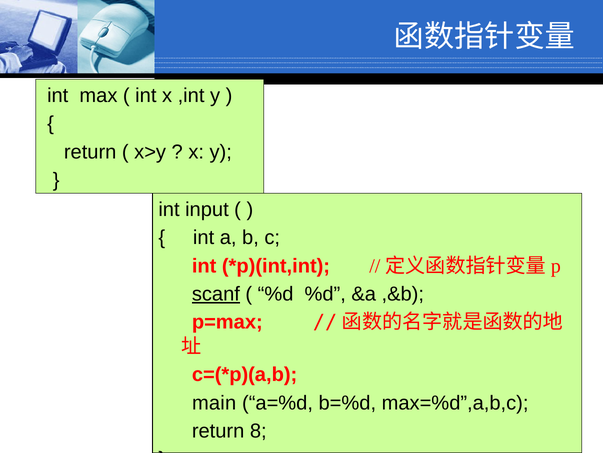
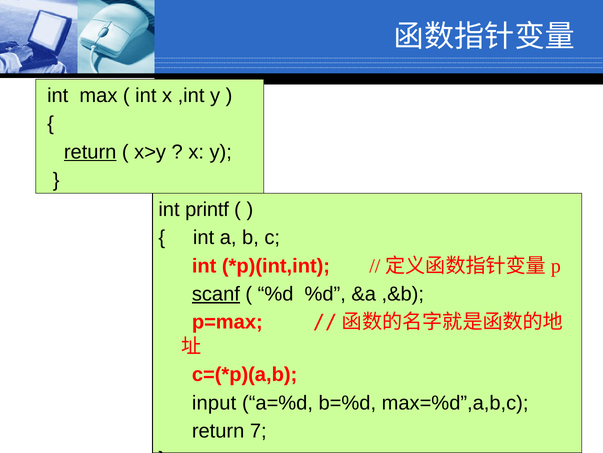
return at (90, 152) underline: none -> present
input: input -> printf
main: main -> input
8: 8 -> 7
